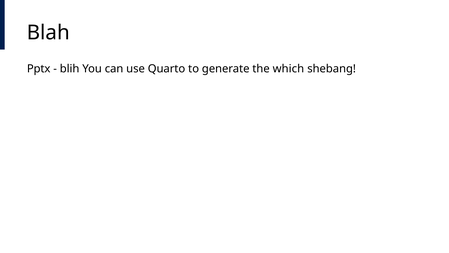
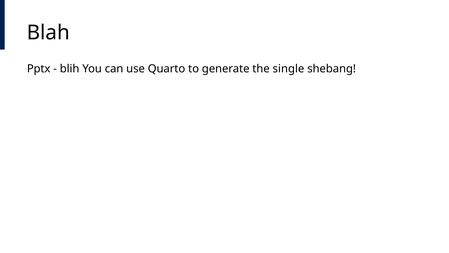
which: which -> single
